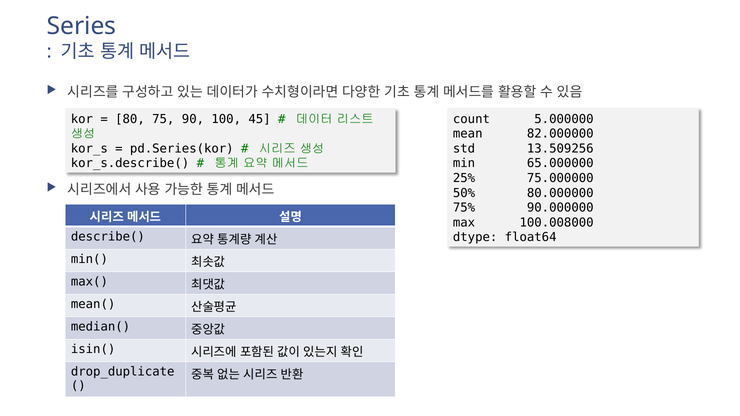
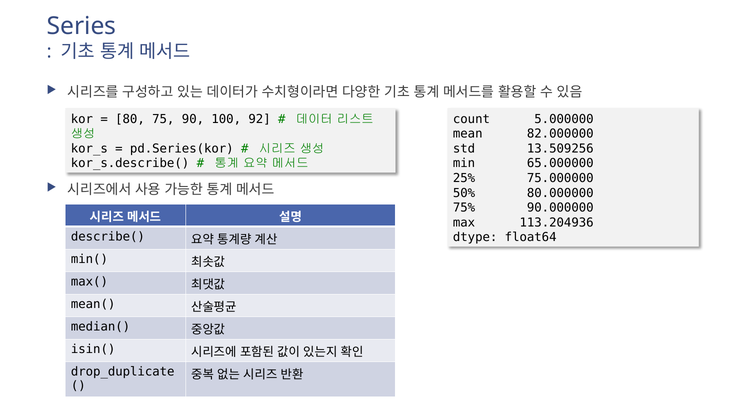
45: 45 -> 92
100.008000: 100.008000 -> 113.204936
